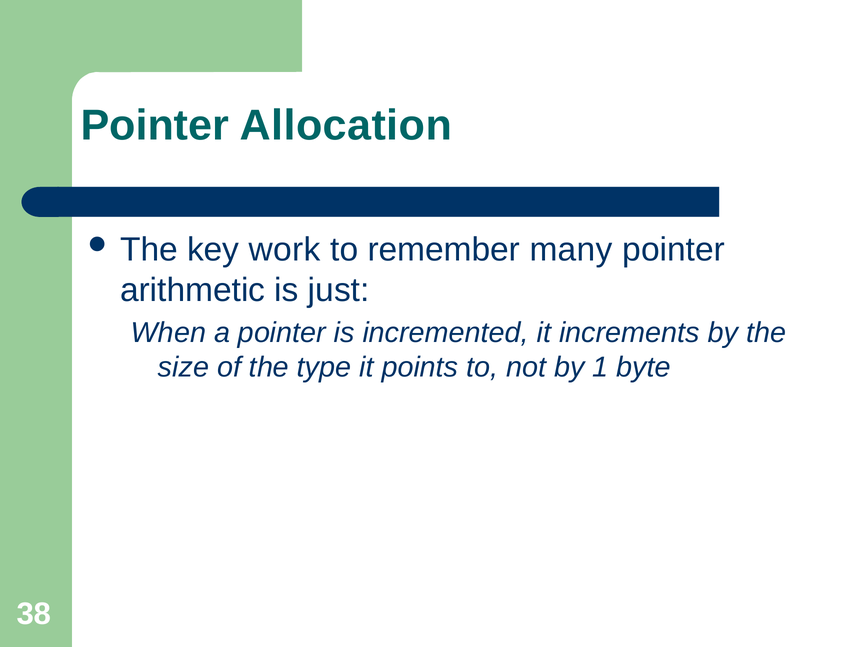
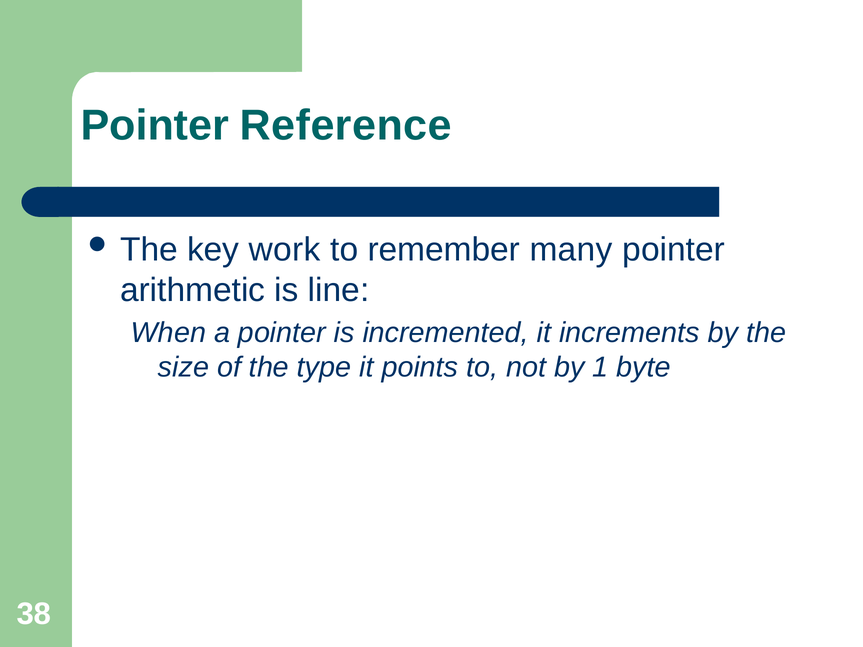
Allocation: Allocation -> Reference
just: just -> line
